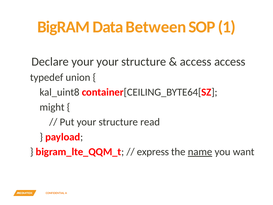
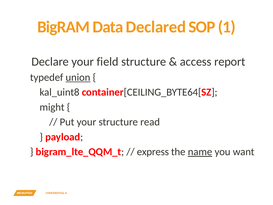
Between: Between -> Declared
your your: your -> field
access access: access -> report
union underline: none -> present
